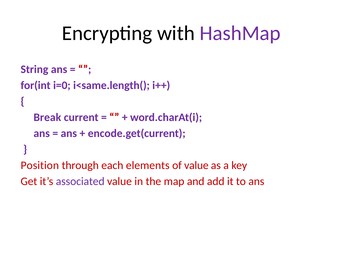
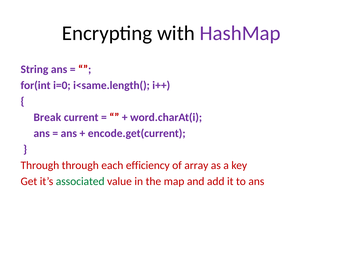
Position at (40, 165): Position -> Through
elements: elements -> efficiency
of value: value -> array
associated colour: purple -> green
